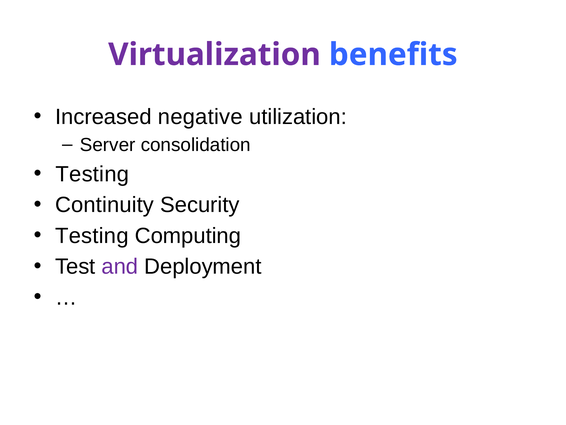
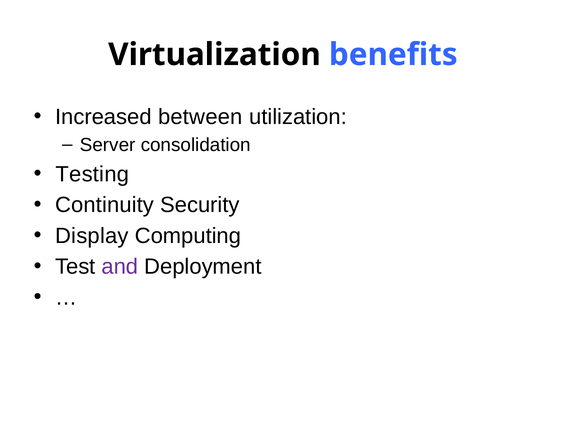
Virtualization colour: purple -> black
negative: negative -> between
Testing at (92, 236): Testing -> Display
